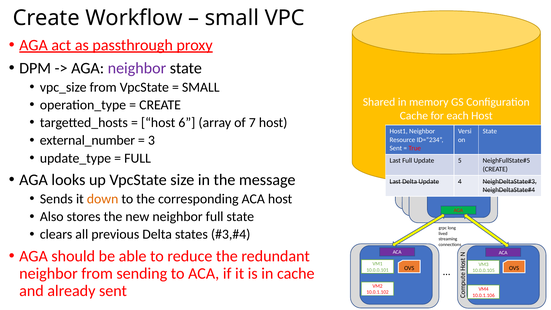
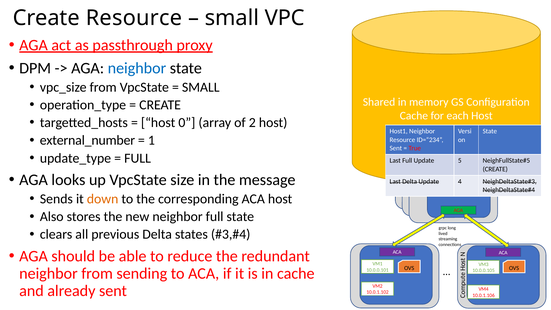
Create Workflow: Workflow -> Resource
neighbor at (137, 68) colour: purple -> blue
6: 6 -> 0
7: 7 -> 2
3: 3 -> 1
